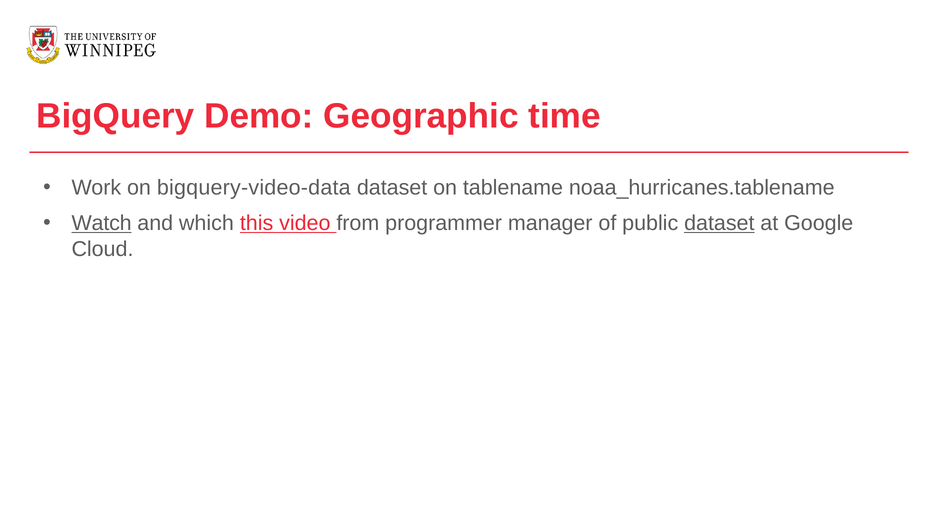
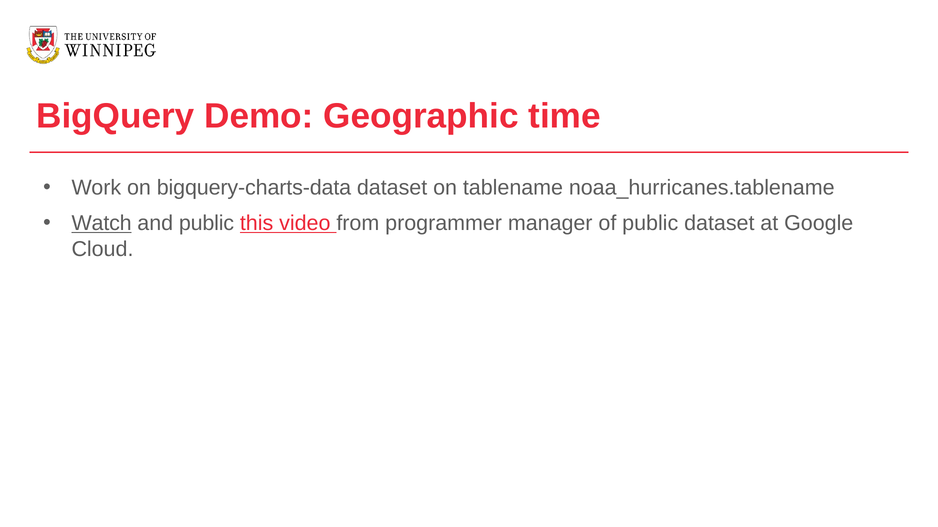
bigquery-video-data: bigquery-video-data -> bigquery-charts-data
and which: which -> public
dataset at (719, 223) underline: present -> none
